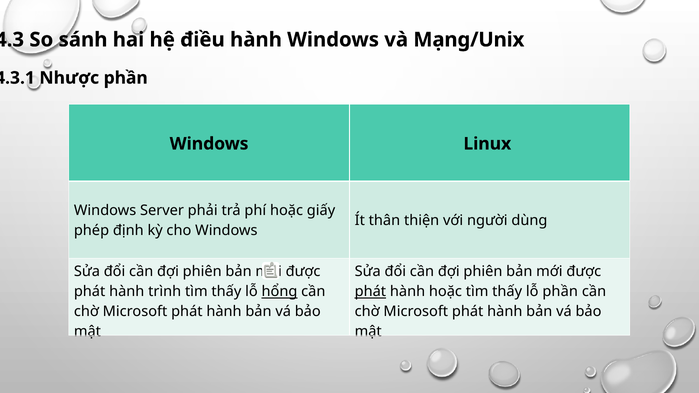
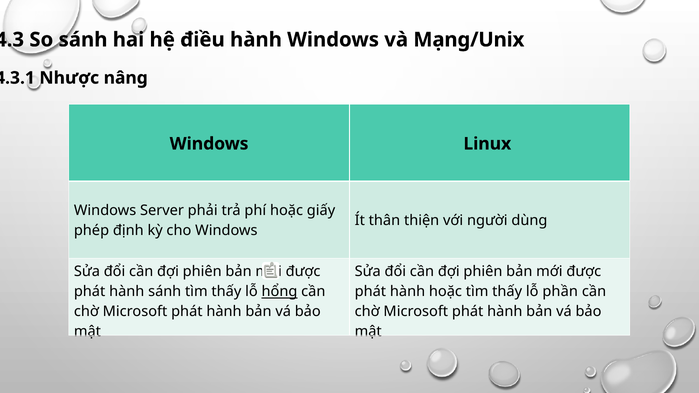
Nhược phần: phần -> nâng
hành trình: trình -> sánh
phát at (370, 292) underline: present -> none
